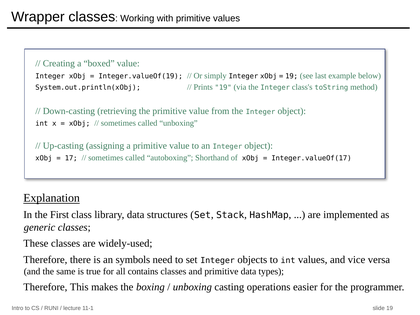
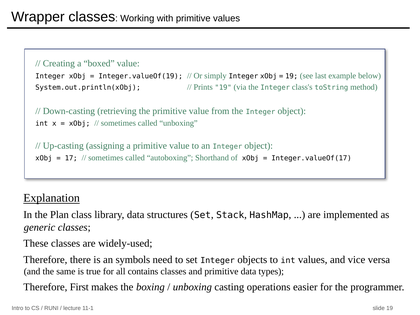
First: First -> Plan
This: This -> First
